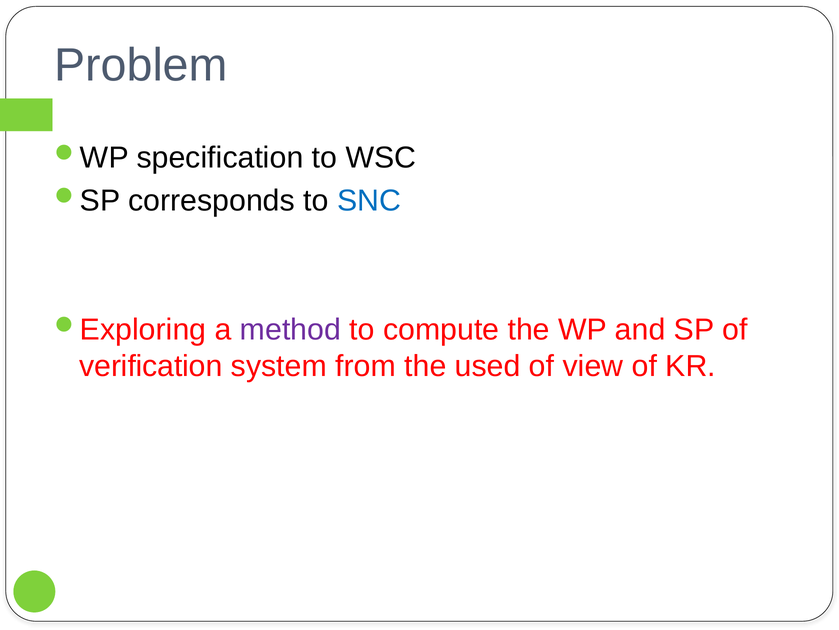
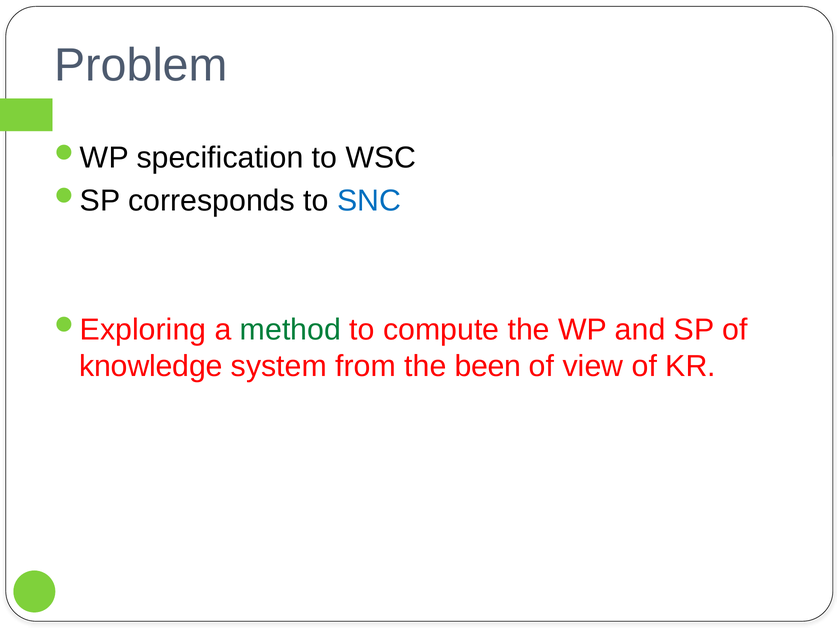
method colour: purple -> green
verification: verification -> knowledge
used: used -> been
